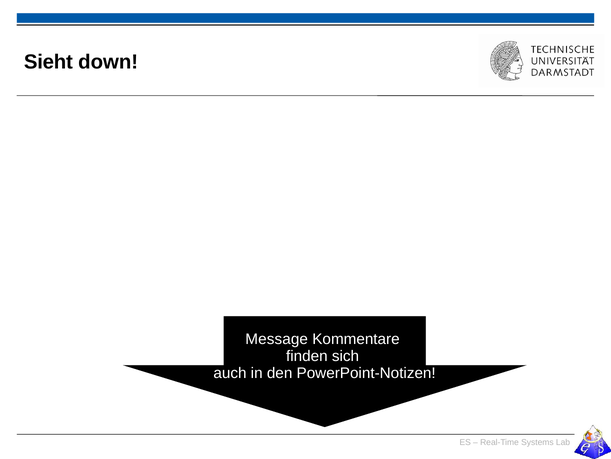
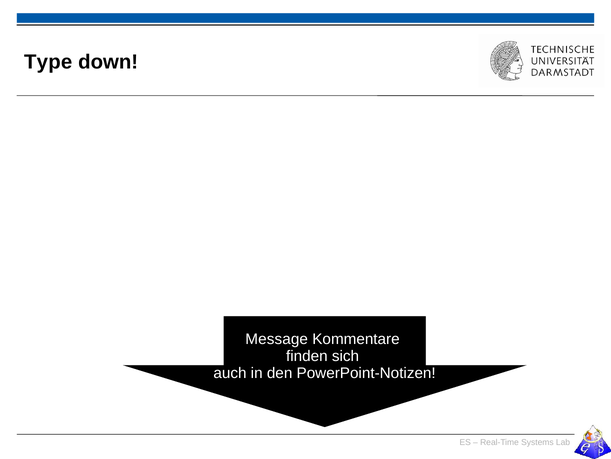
Sieht: Sieht -> Type
